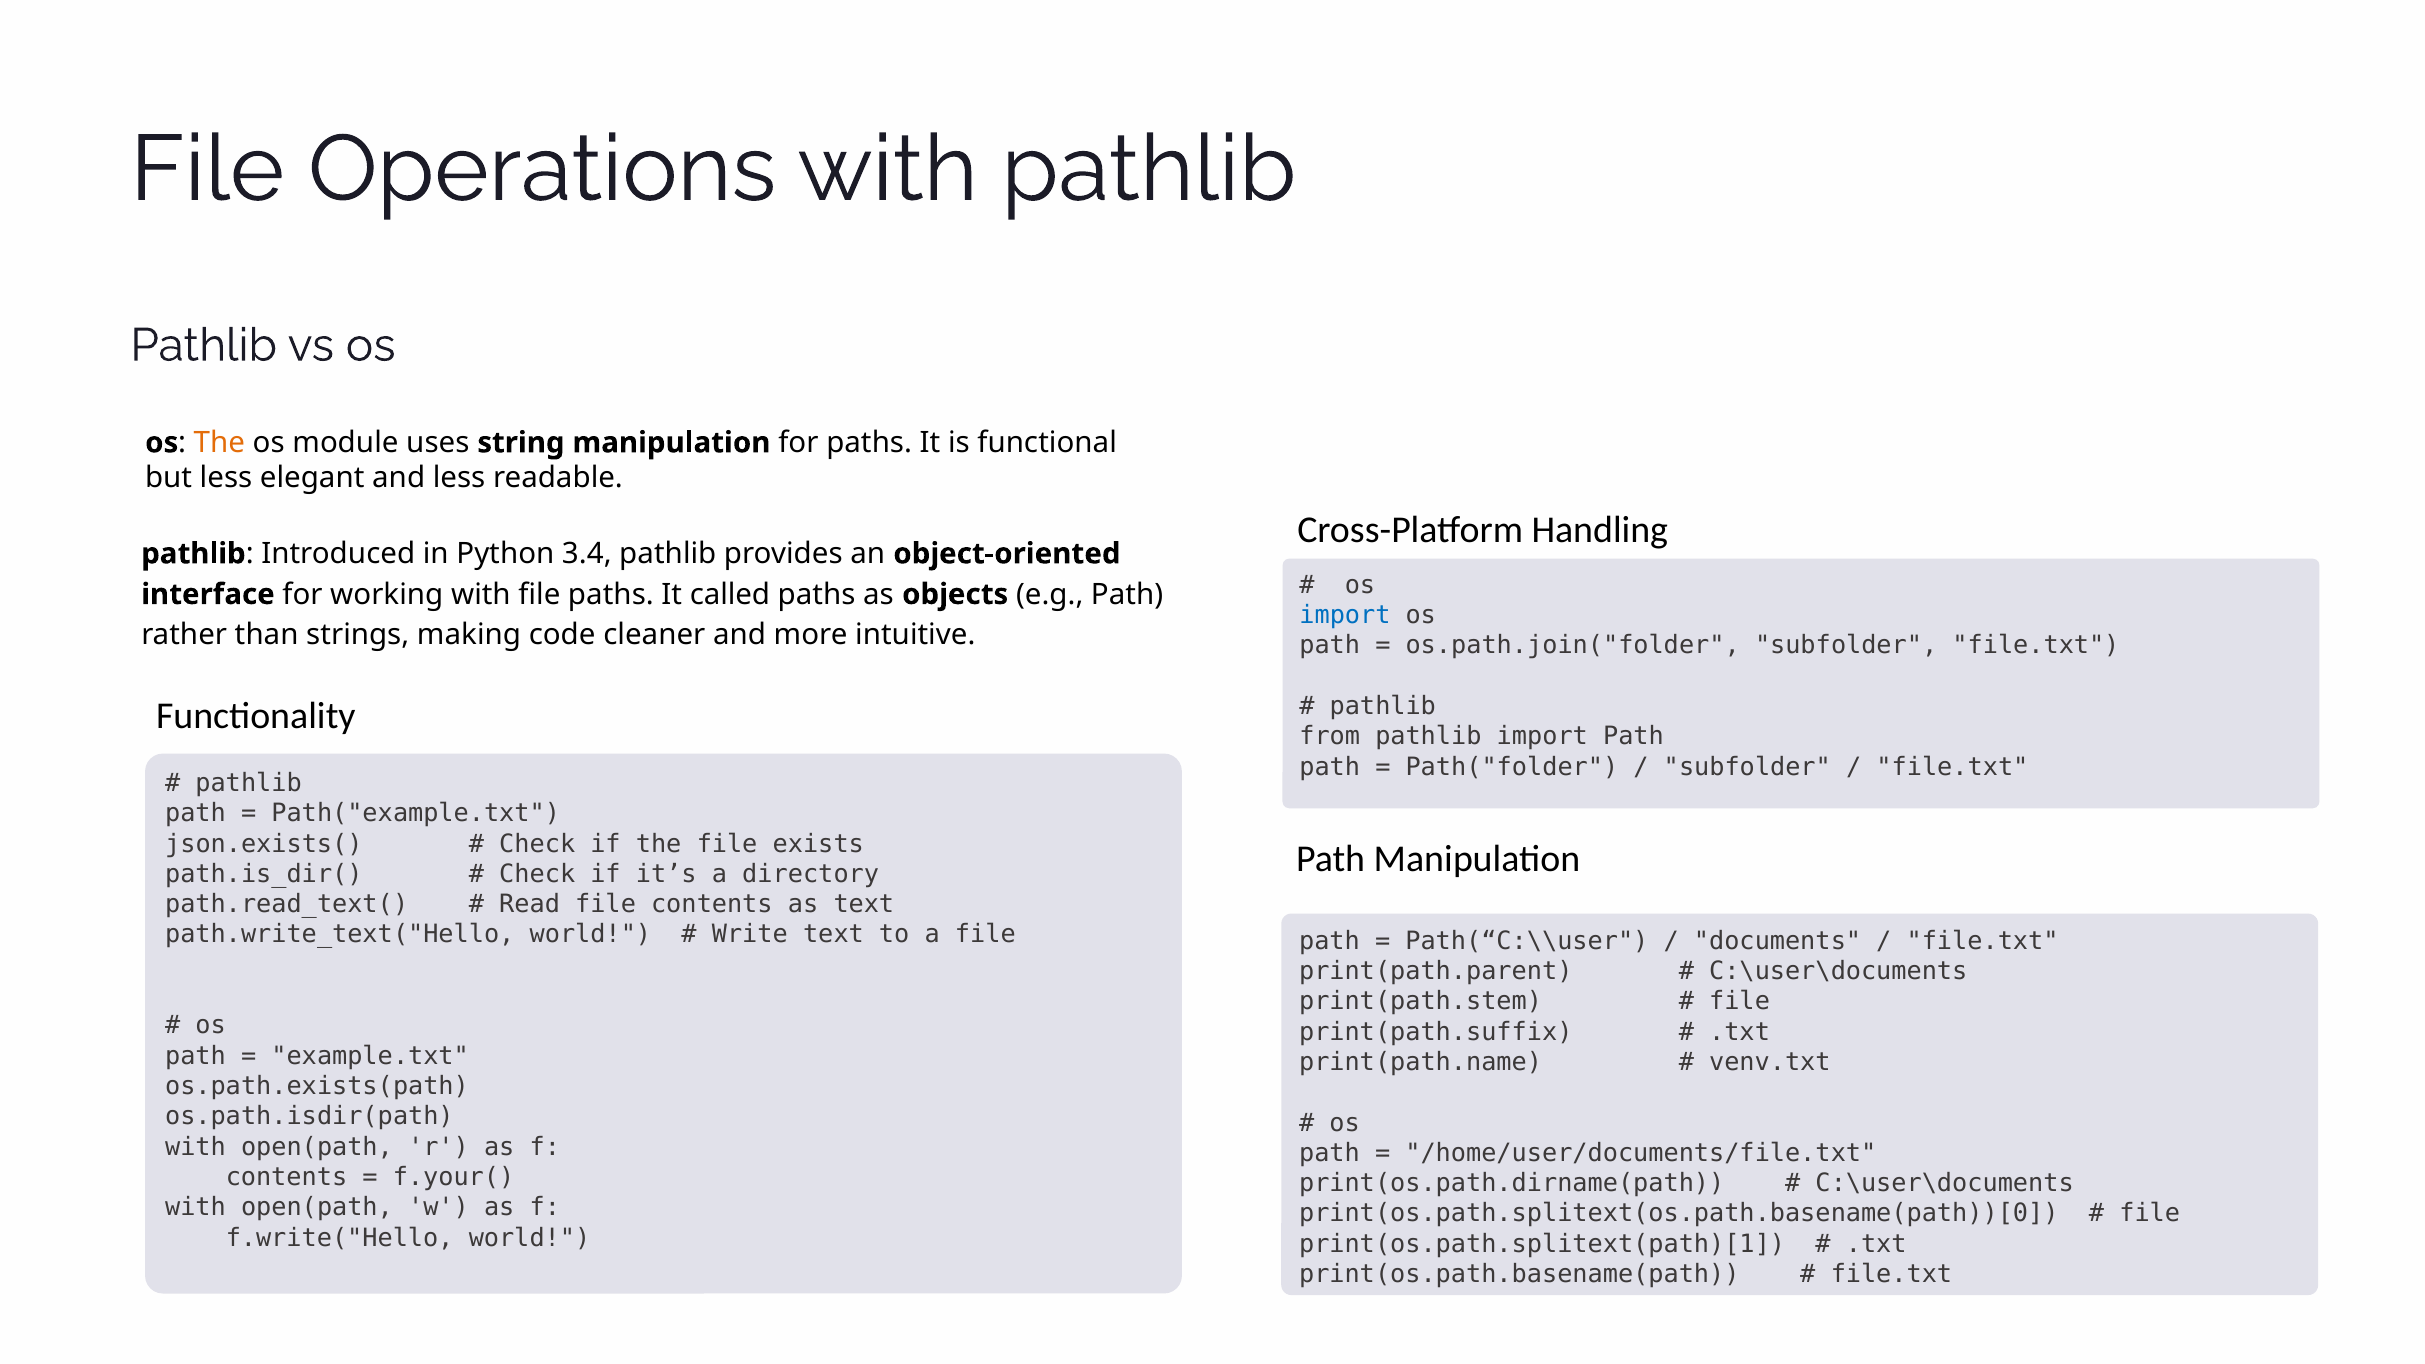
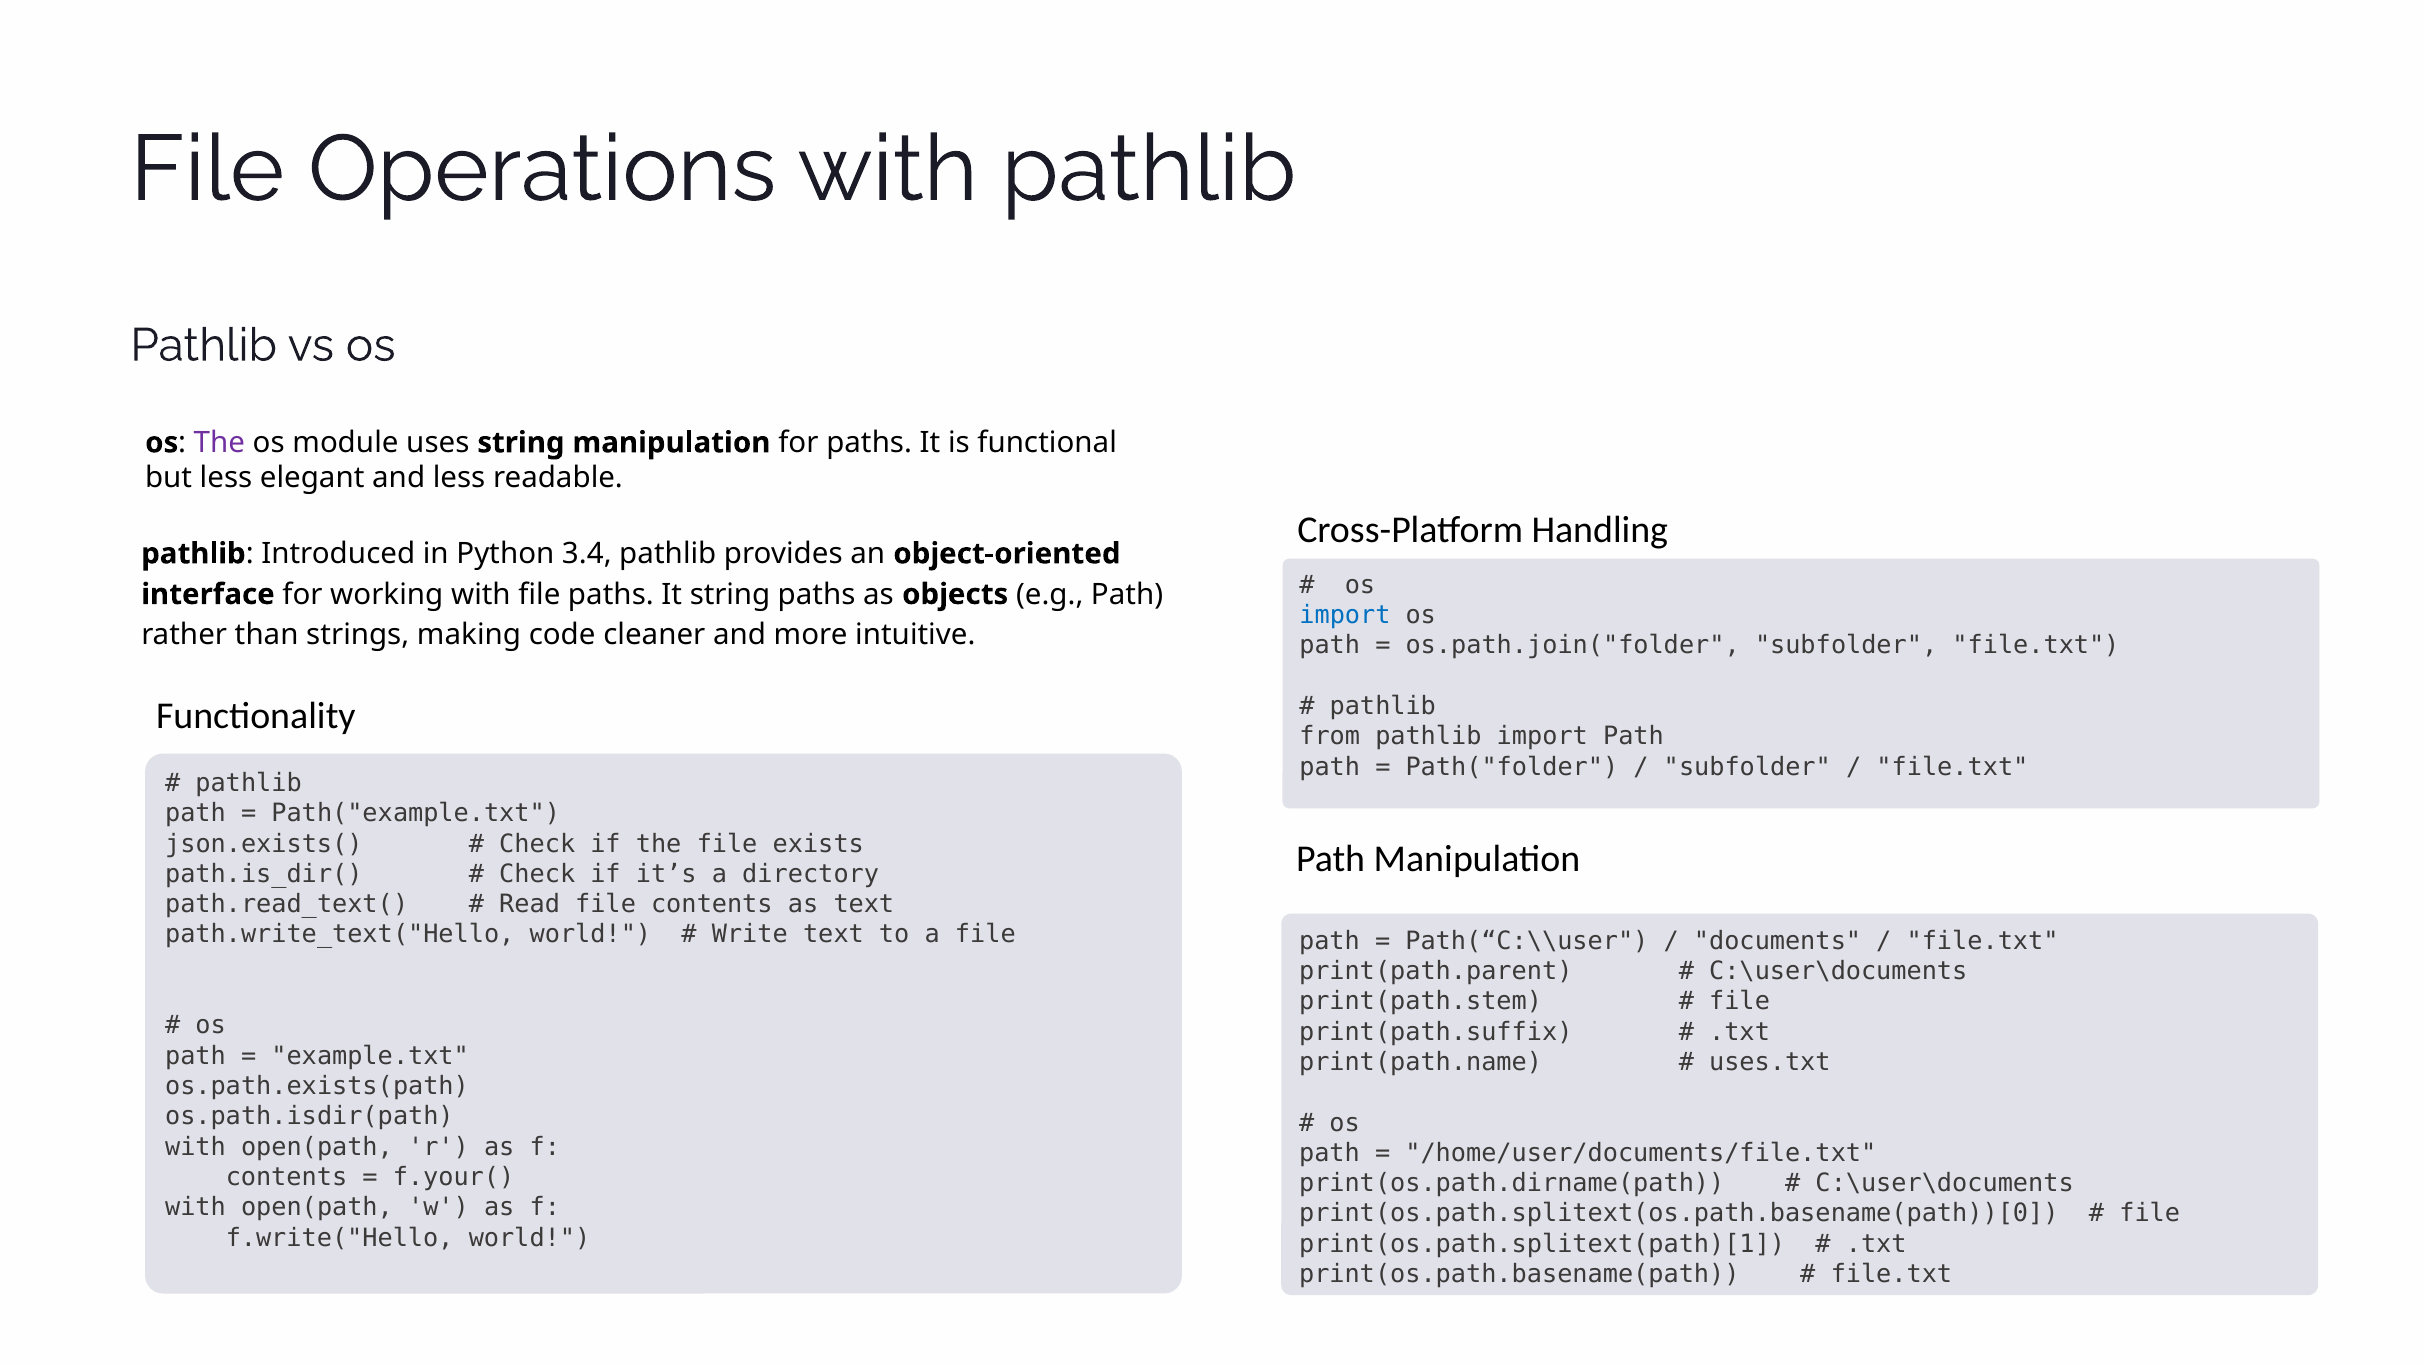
The at (219, 443) colour: orange -> purple
It called: called -> string
venv.txt: venv.txt -> uses.txt
